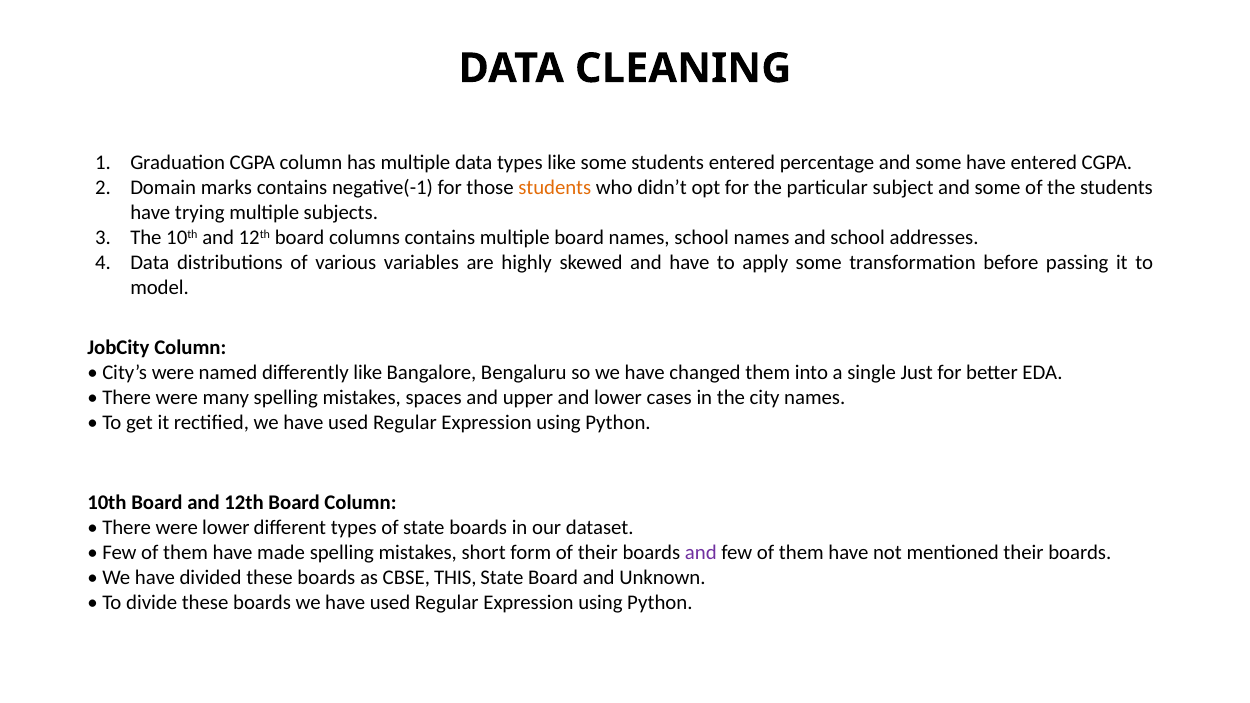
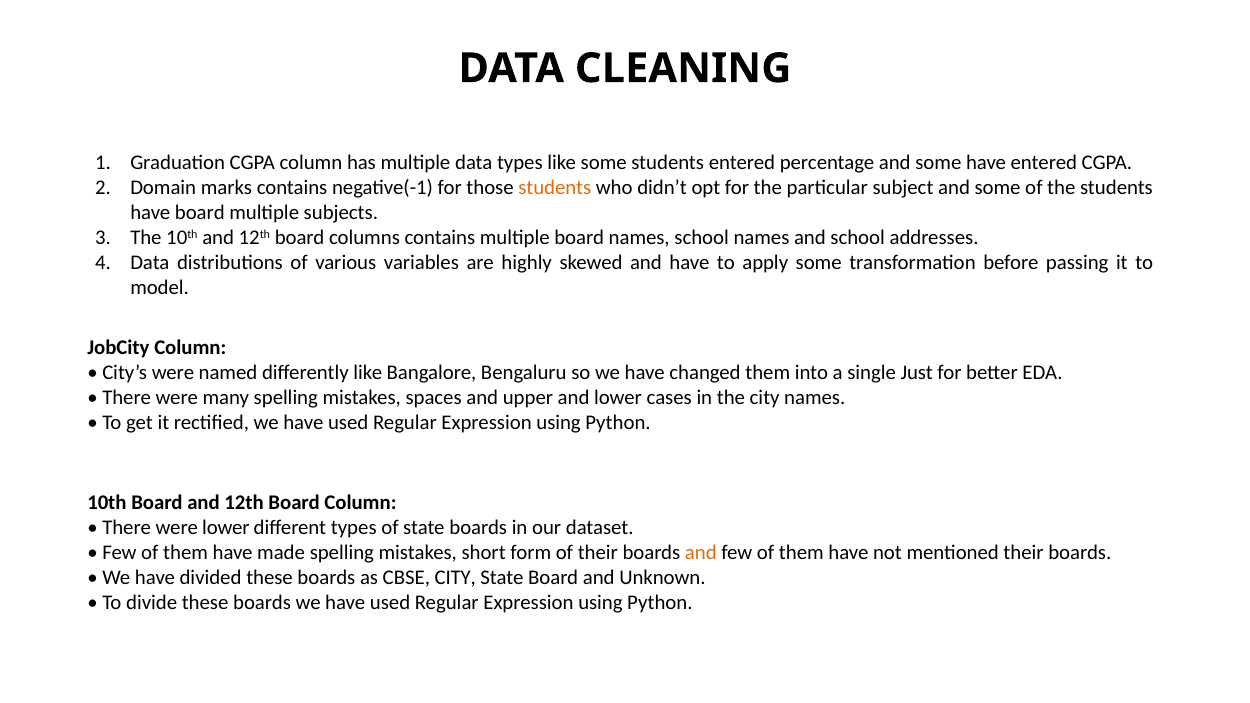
have trying: trying -> board
and at (701, 553) colour: purple -> orange
CBSE THIS: THIS -> CITY
